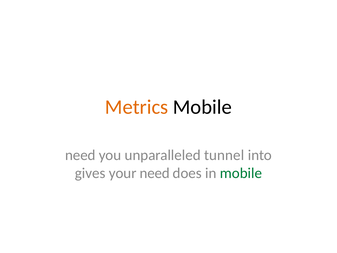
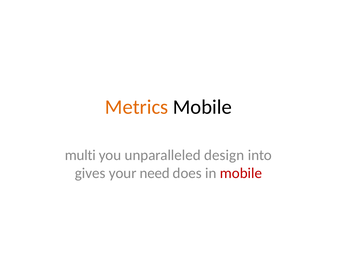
need at (80, 155): need -> multi
tunnel: tunnel -> design
mobile at (241, 173) colour: green -> red
